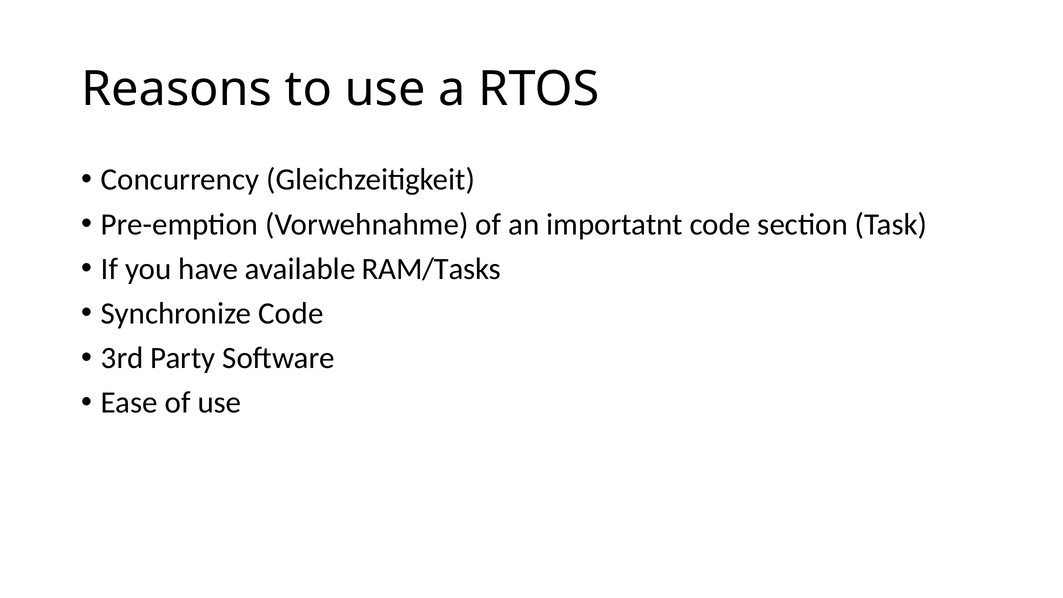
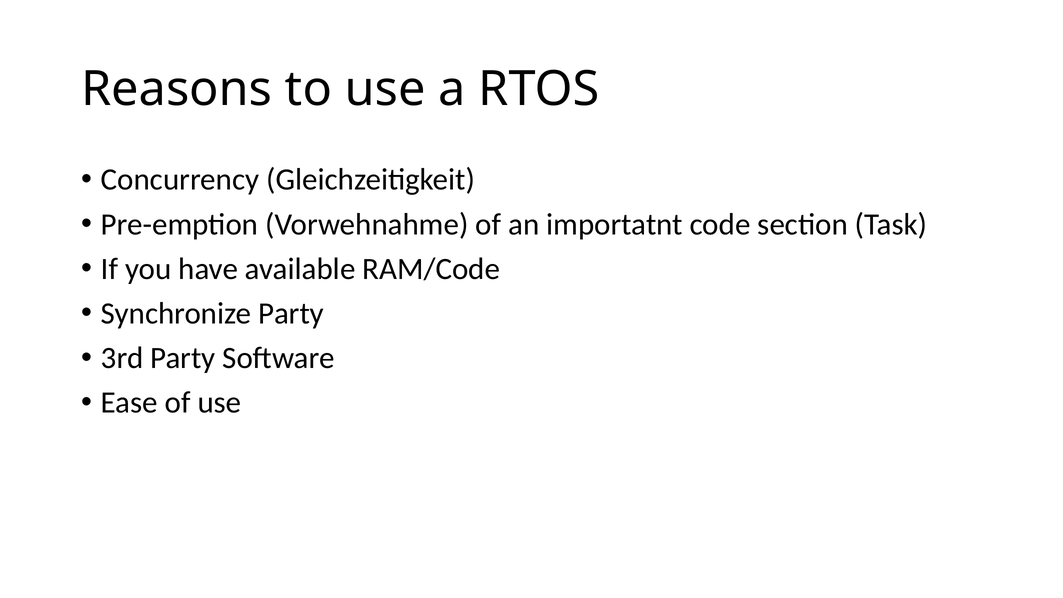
RAM/Tasks: RAM/Tasks -> RAM/Code
Synchronize Code: Code -> Party
